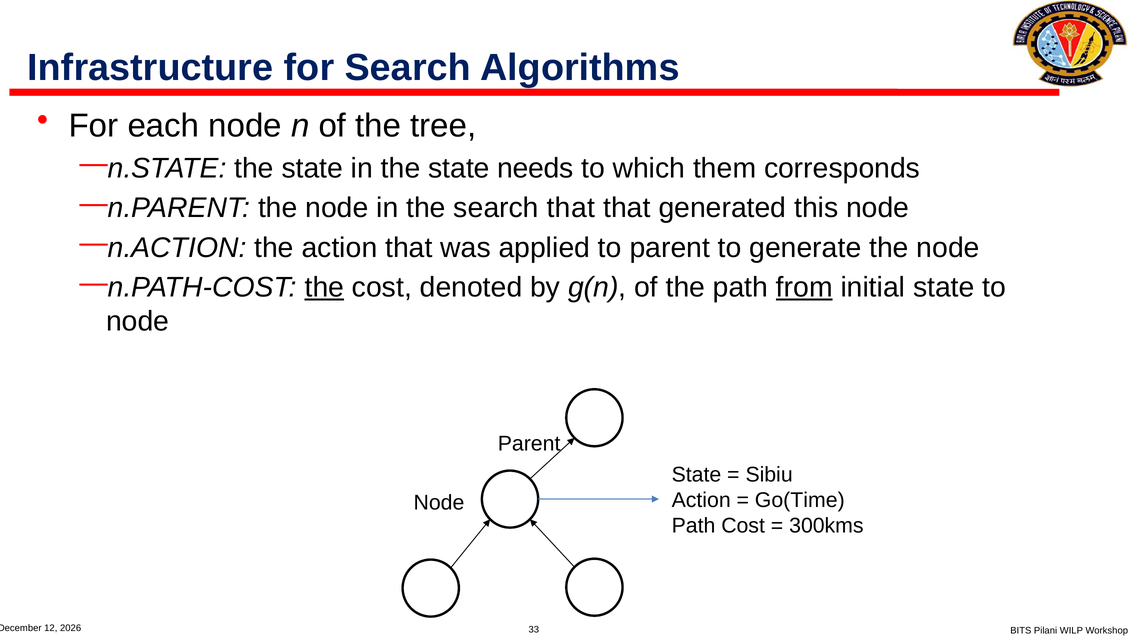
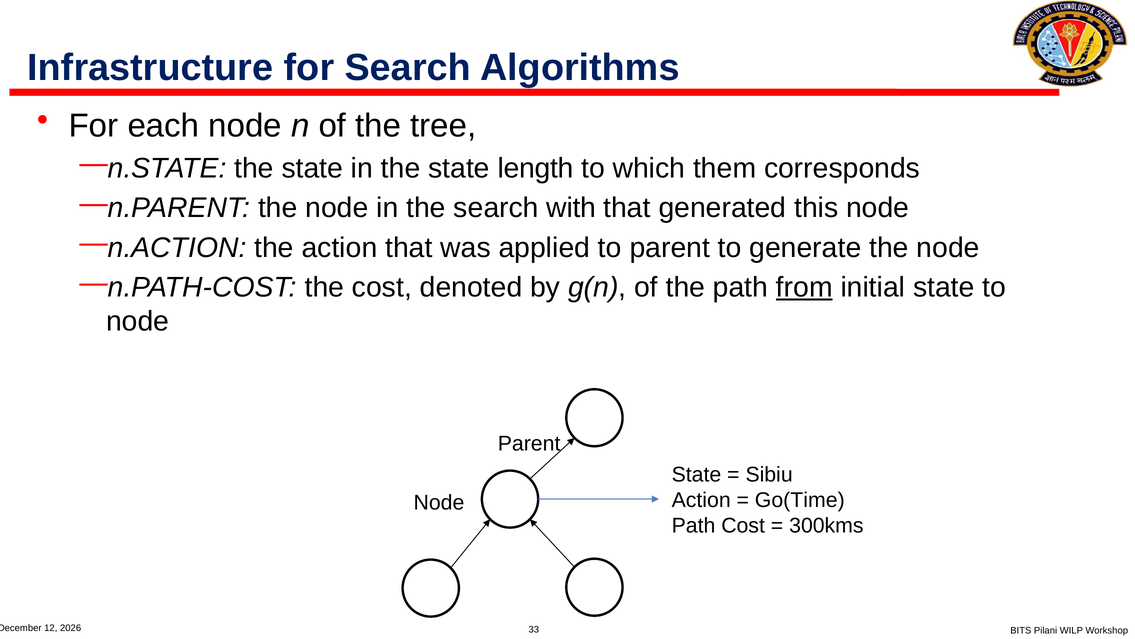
needs: needs -> length
search that: that -> with
the at (324, 287) underline: present -> none
